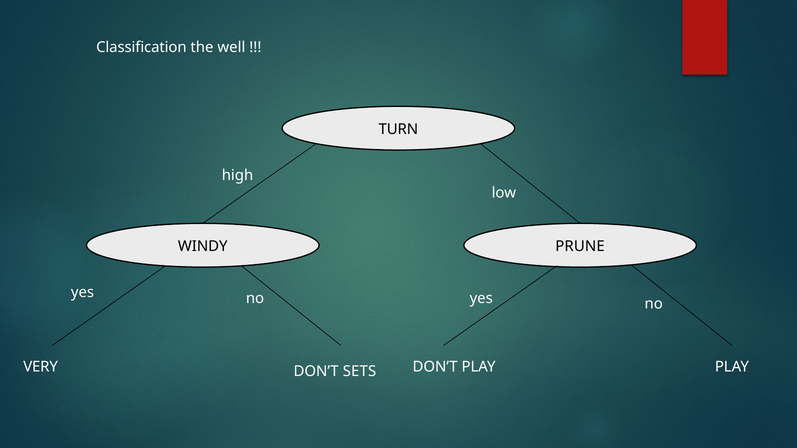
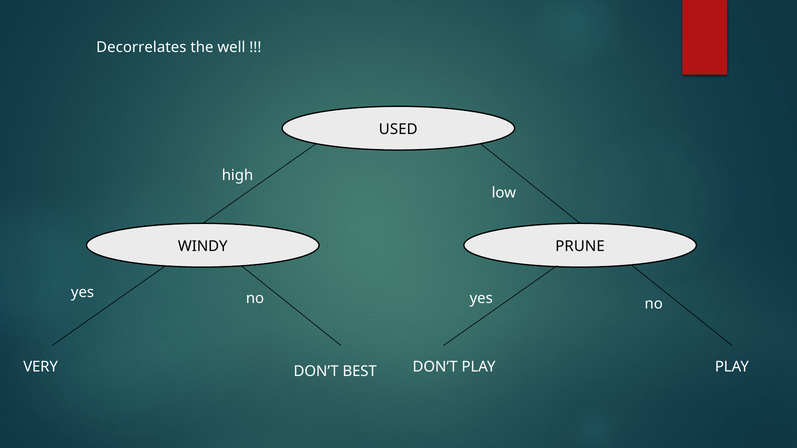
Classification: Classification -> Decorrelates
TURN: TURN -> USED
SETS: SETS -> BEST
